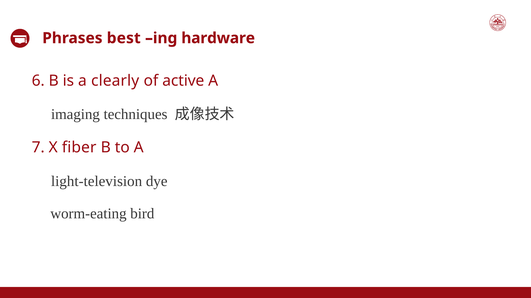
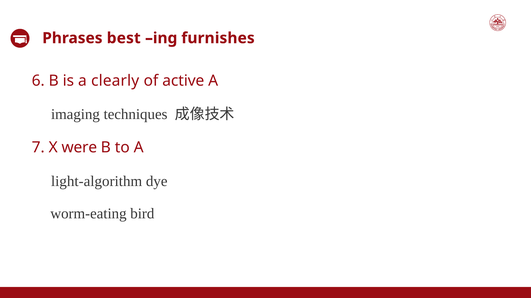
hardware: hardware -> furnishes
fiber: fiber -> were
light-television: light-television -> light-algorithm
